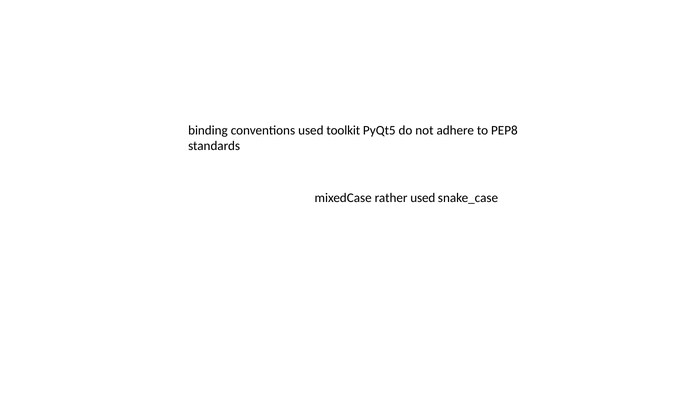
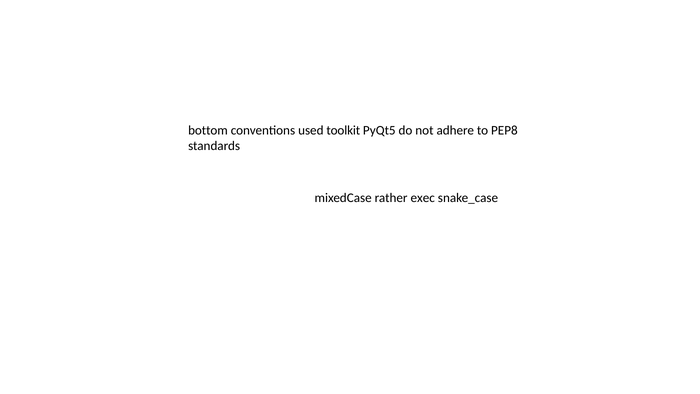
binding: binding -> bottom
rather used: used -> exec
